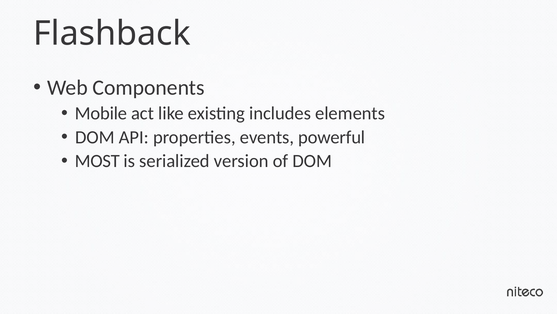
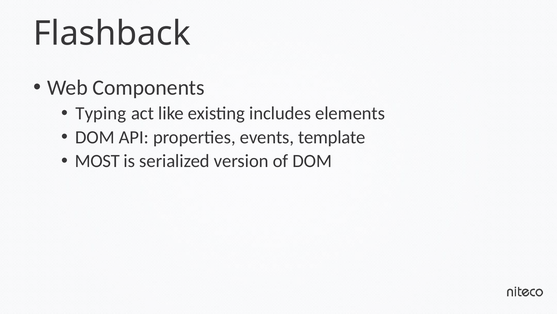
Mobile: Mobile -> Typing
powerful: powerful -> template
